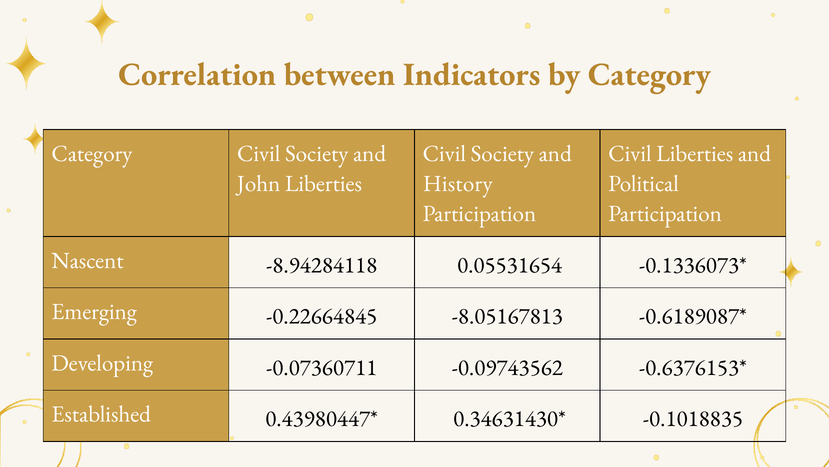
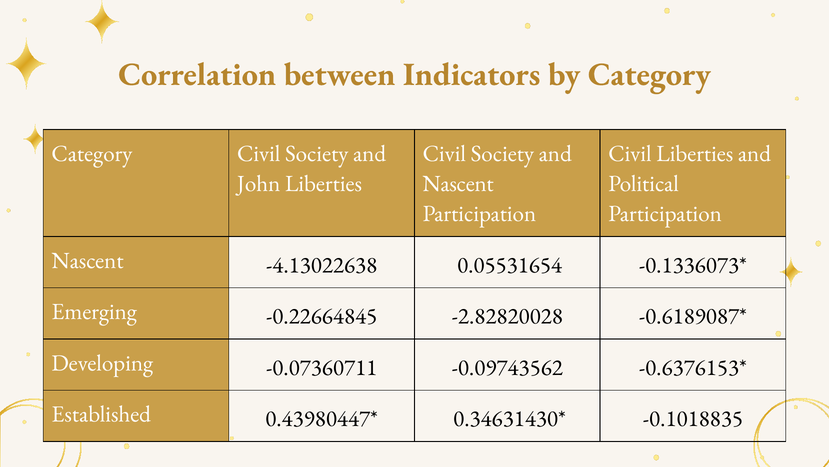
History at (458, 183): History -> Nascent
-8.94284118: -8.94284118 -> -4.13022638
-8.05167813: -8.05167813 -> -2.82820028
